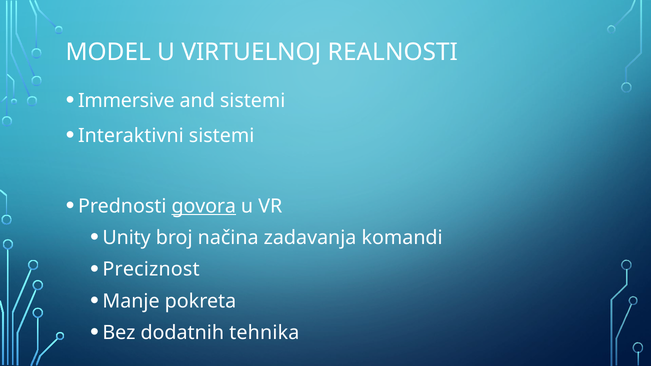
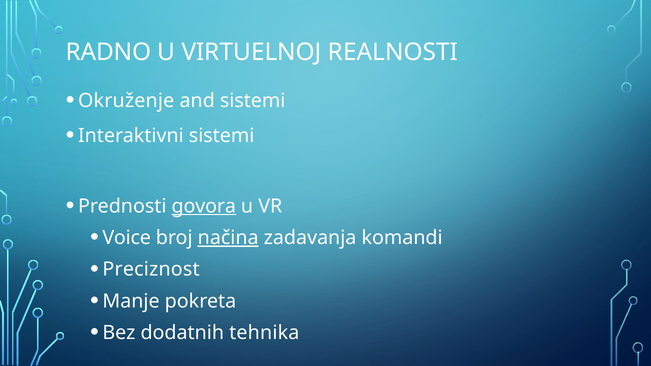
MODEL: MODEL -> RADNO
Immersive: Immersive -> Okruženje
Unity: Unity -> Voice
načina underline: none -> present
